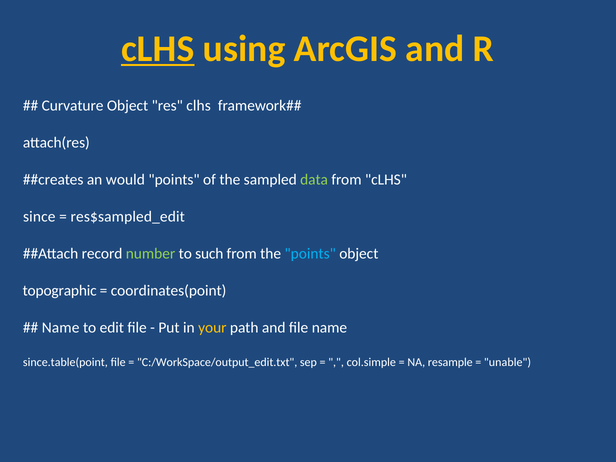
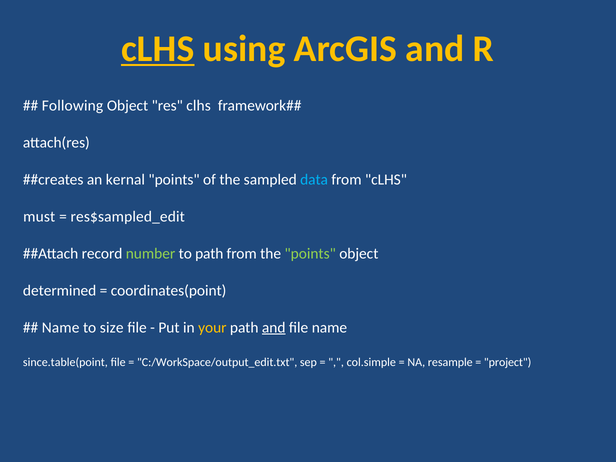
Curvature: Curvature -> Following
would: would -> kernal
data colour: light green -> light blue
since: since -> must
to such: such -> path
points at (310, 254) colour: light blue -> light green
topographic: topographic -> determined
edit: edit -> size
and at (274, 328) underline: none -> present
unable: unable -> project
